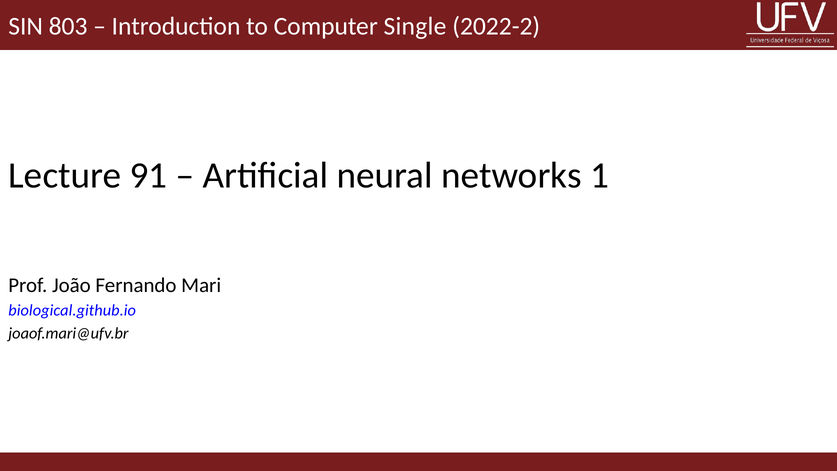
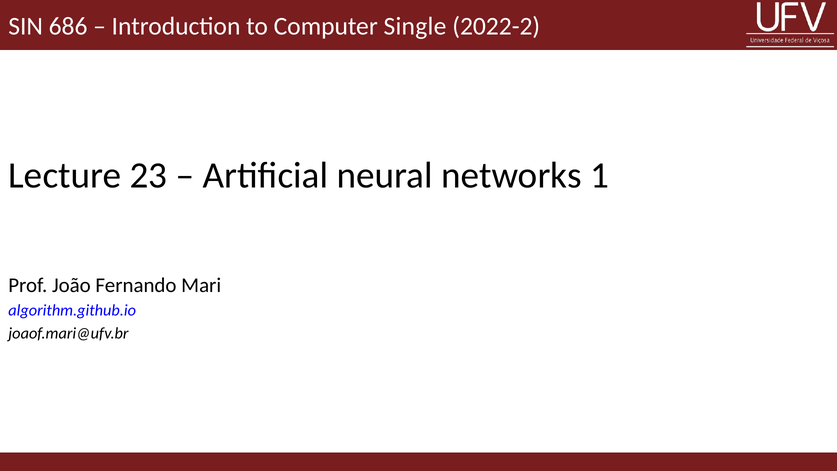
803: 803 -> 686
91: 91 -> 23
biological.github.io: biological.github.io -> algorithm.github.io
